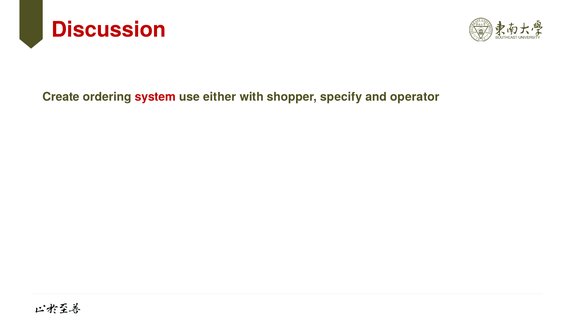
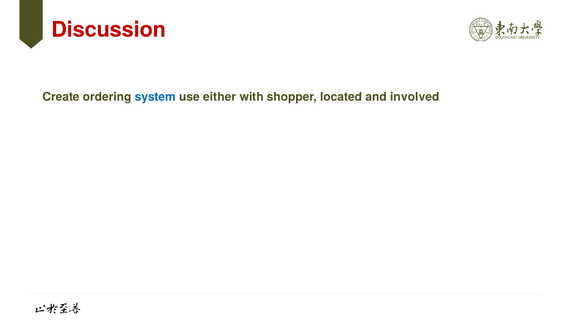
system colour: red -> blue
specify: specify -> located
operator: operator -> involved
